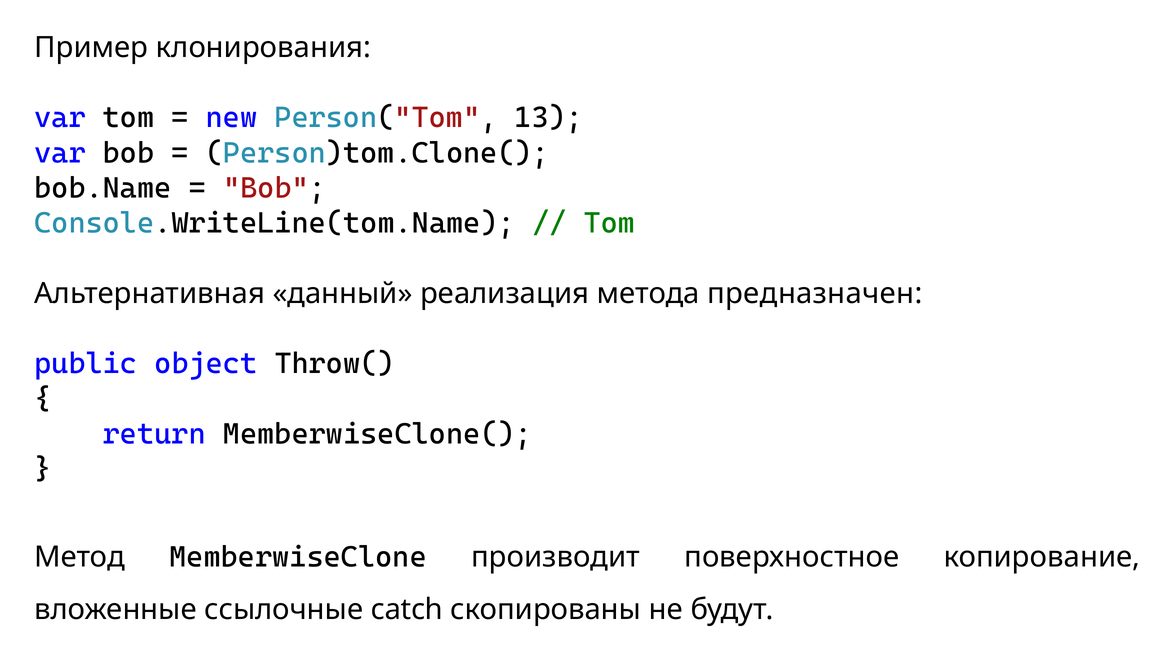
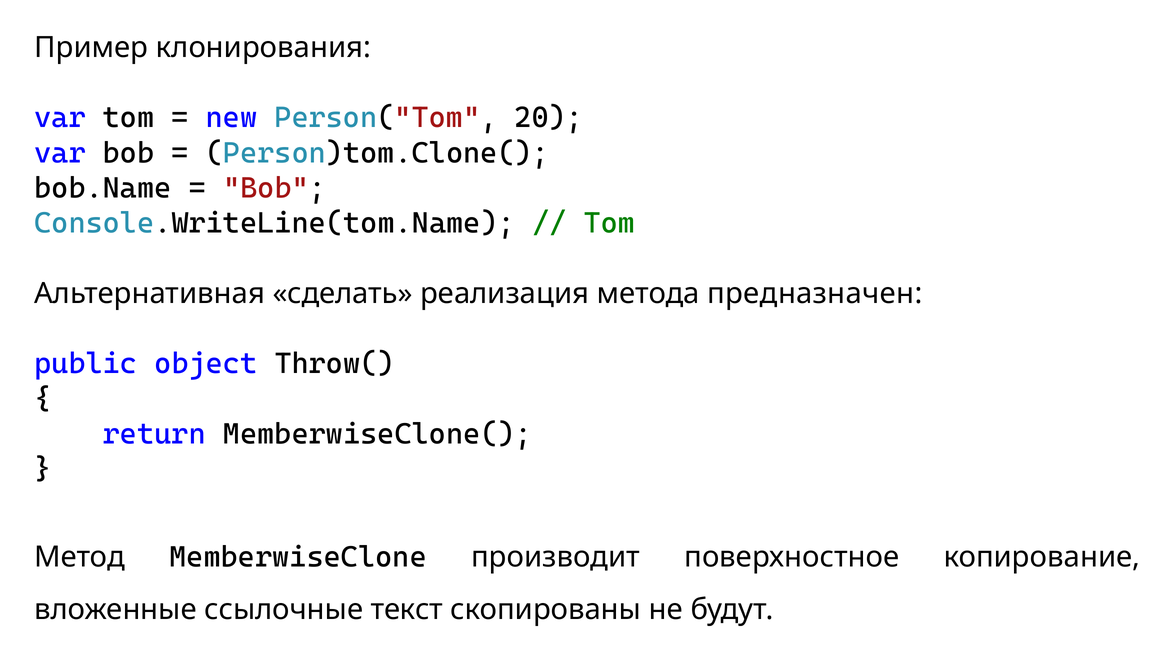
13: 13 -> 20
данный: данный -> сделать
catch: catch -> текст
